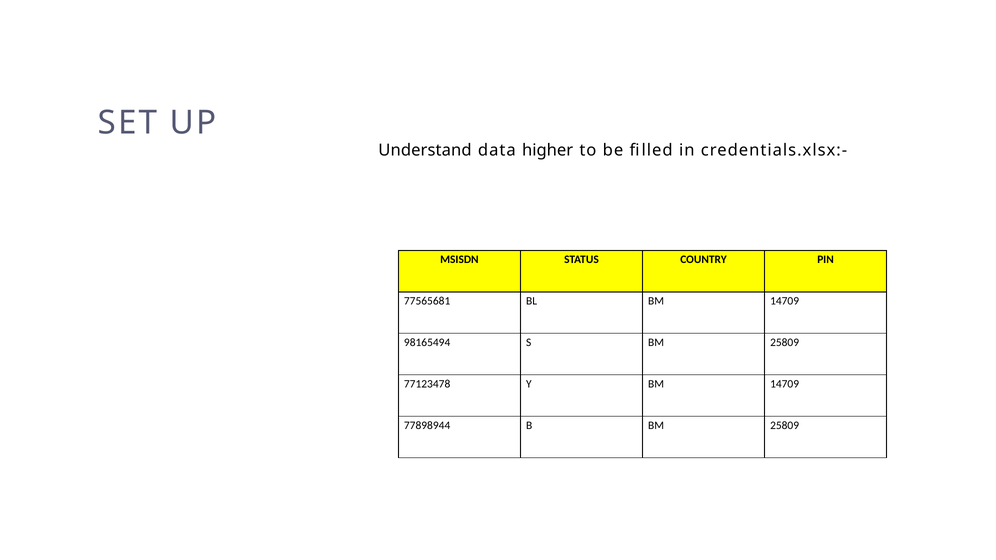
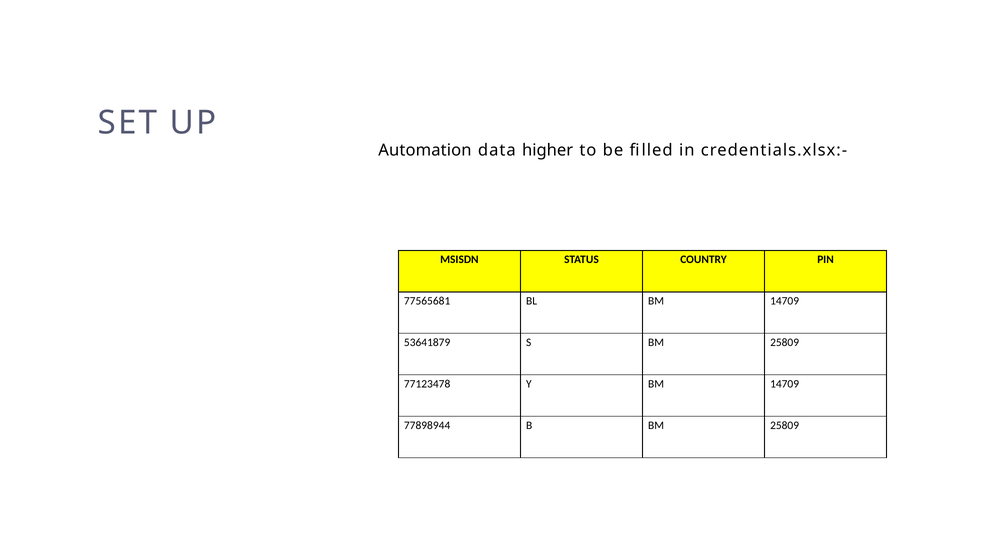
Understand: Understand -> Automation
98165494: 98165494 -> 53641879
